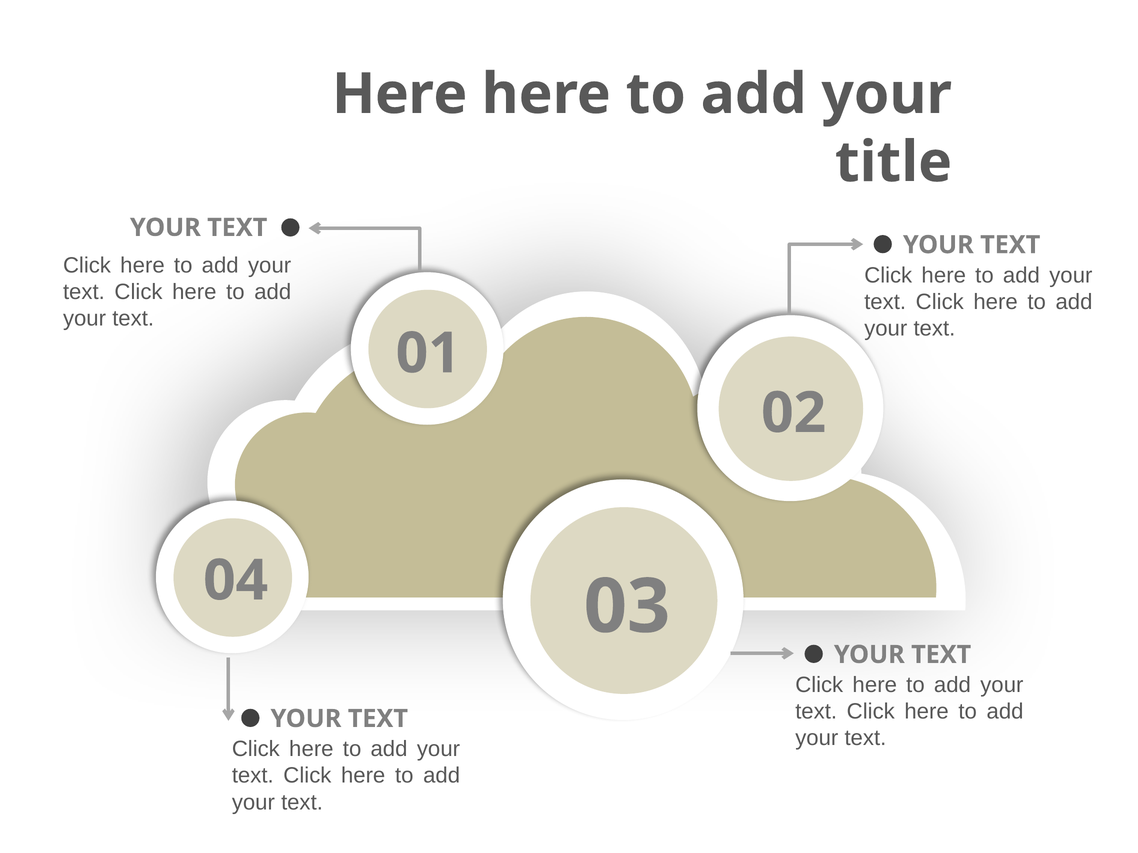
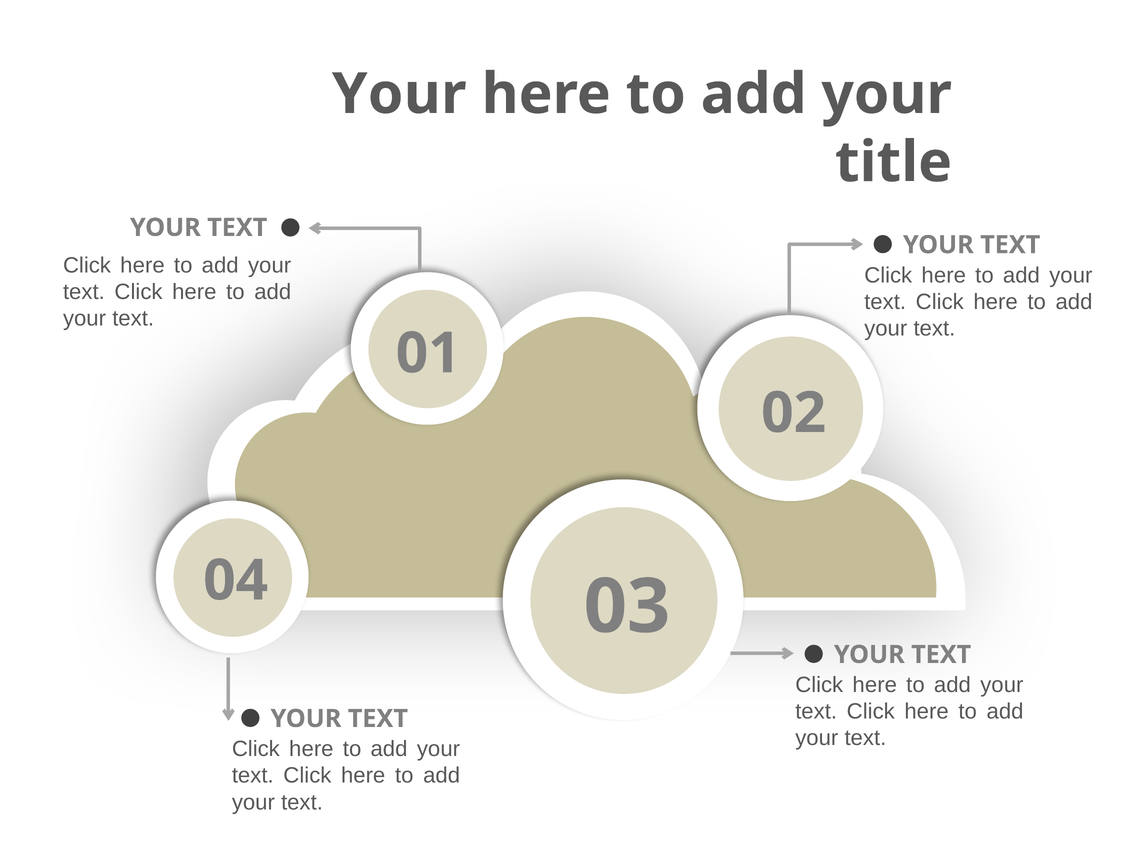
Here at (400, 94): Here -> Your
